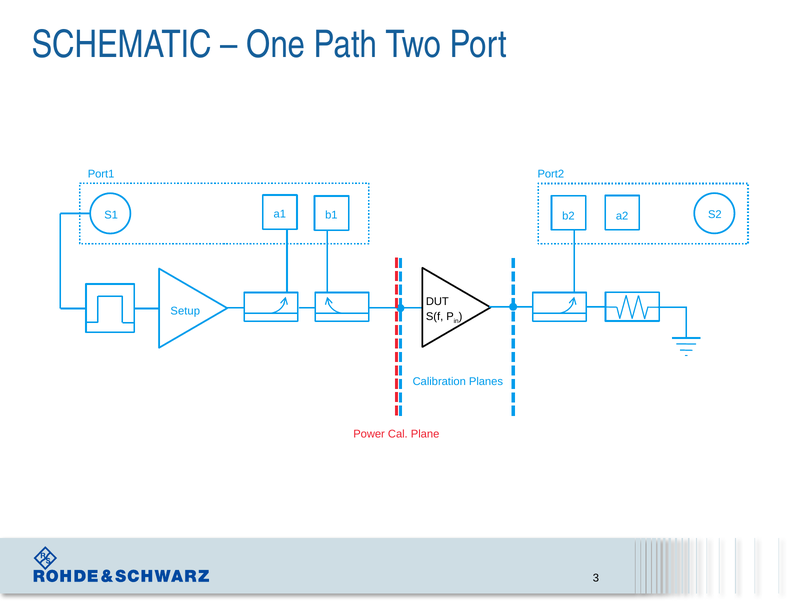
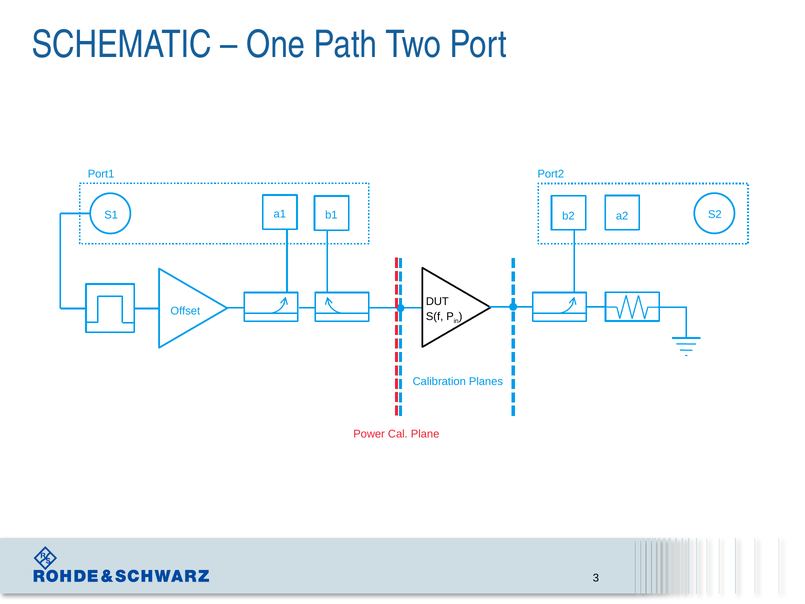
Setup: Setup -> Offset
